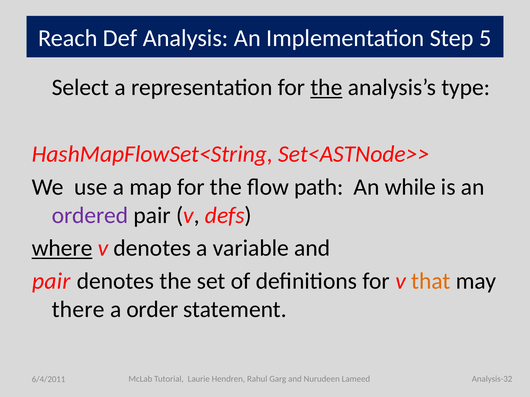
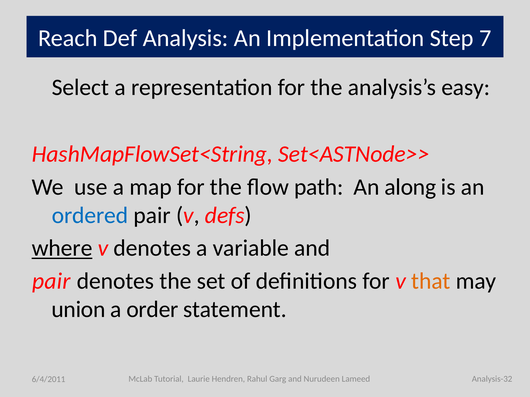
5: 5 -> 7
the at (326, 88) underline: present -> none
type: type -> easy
while: while -> along
ordered colour: purple -> blue
there: there -> union
